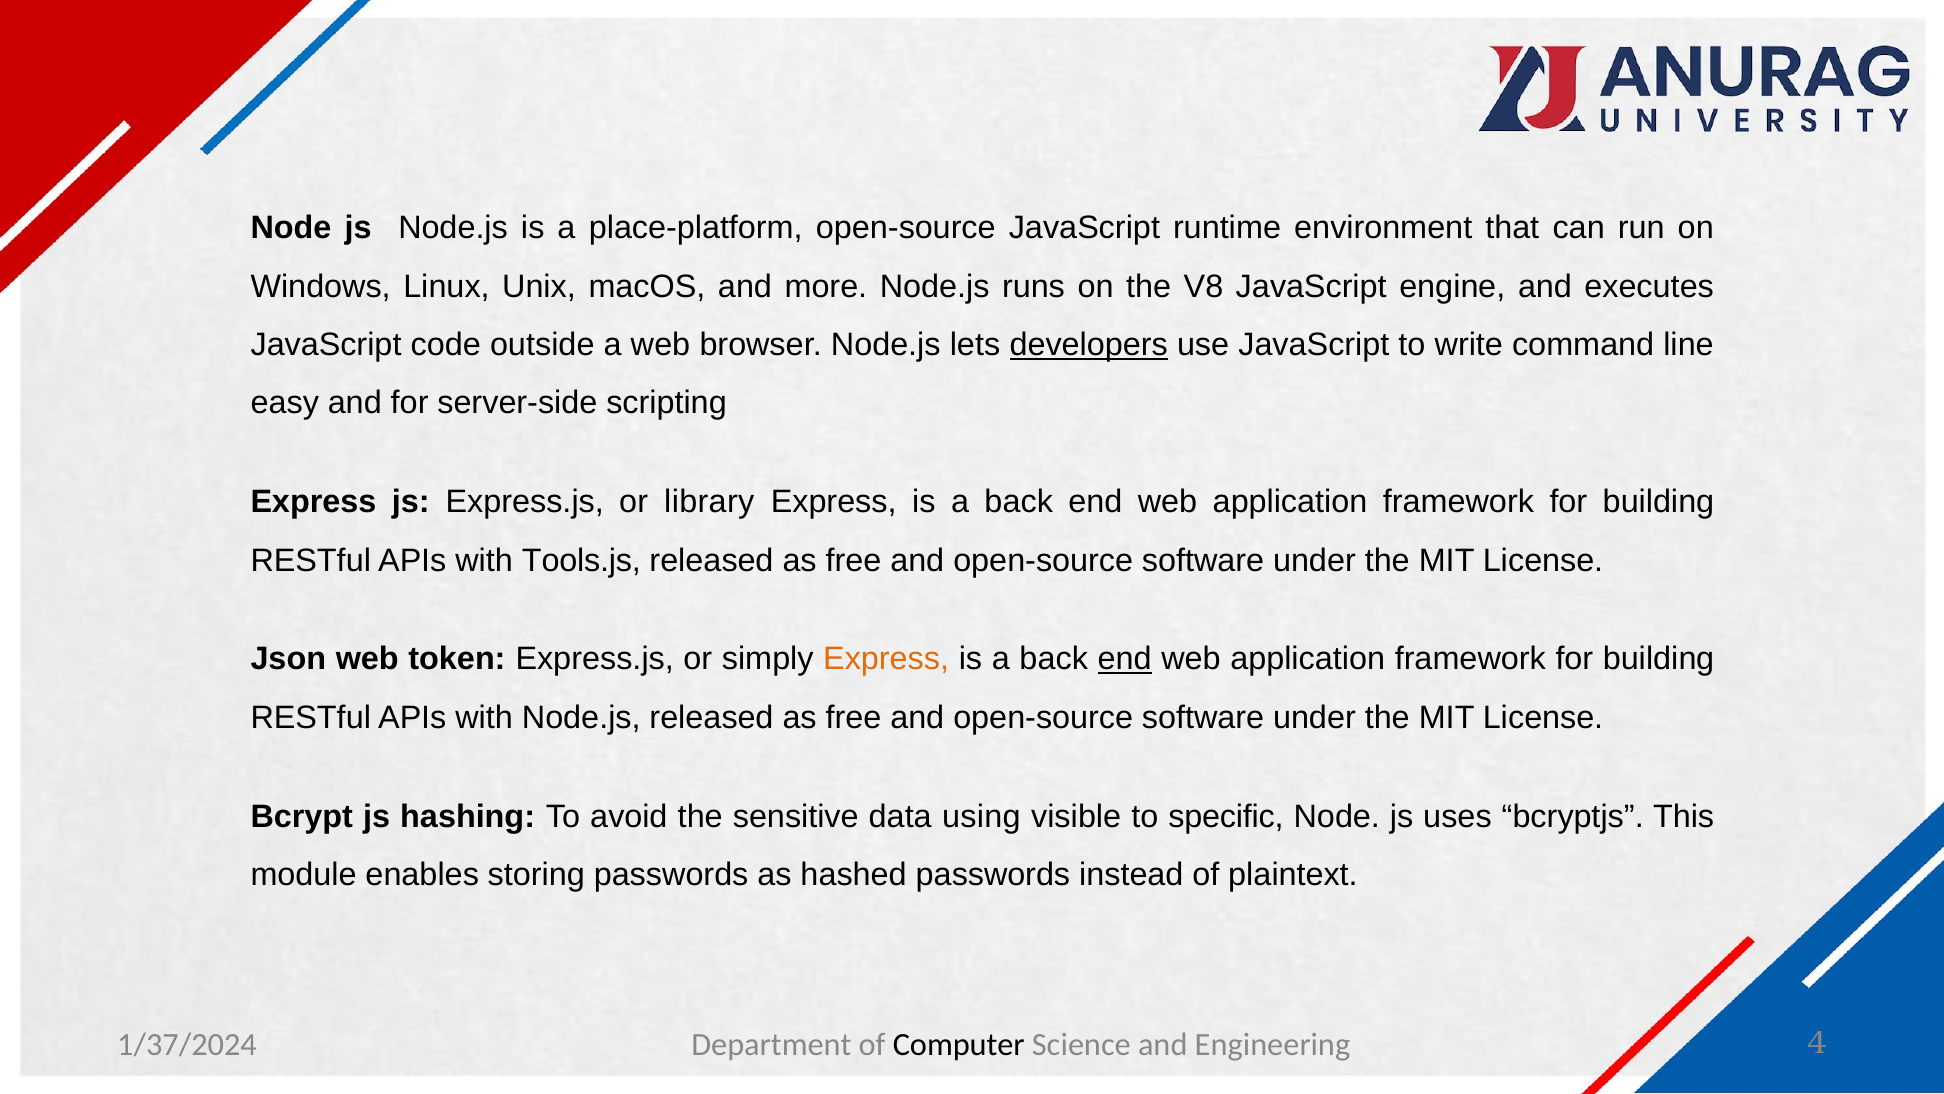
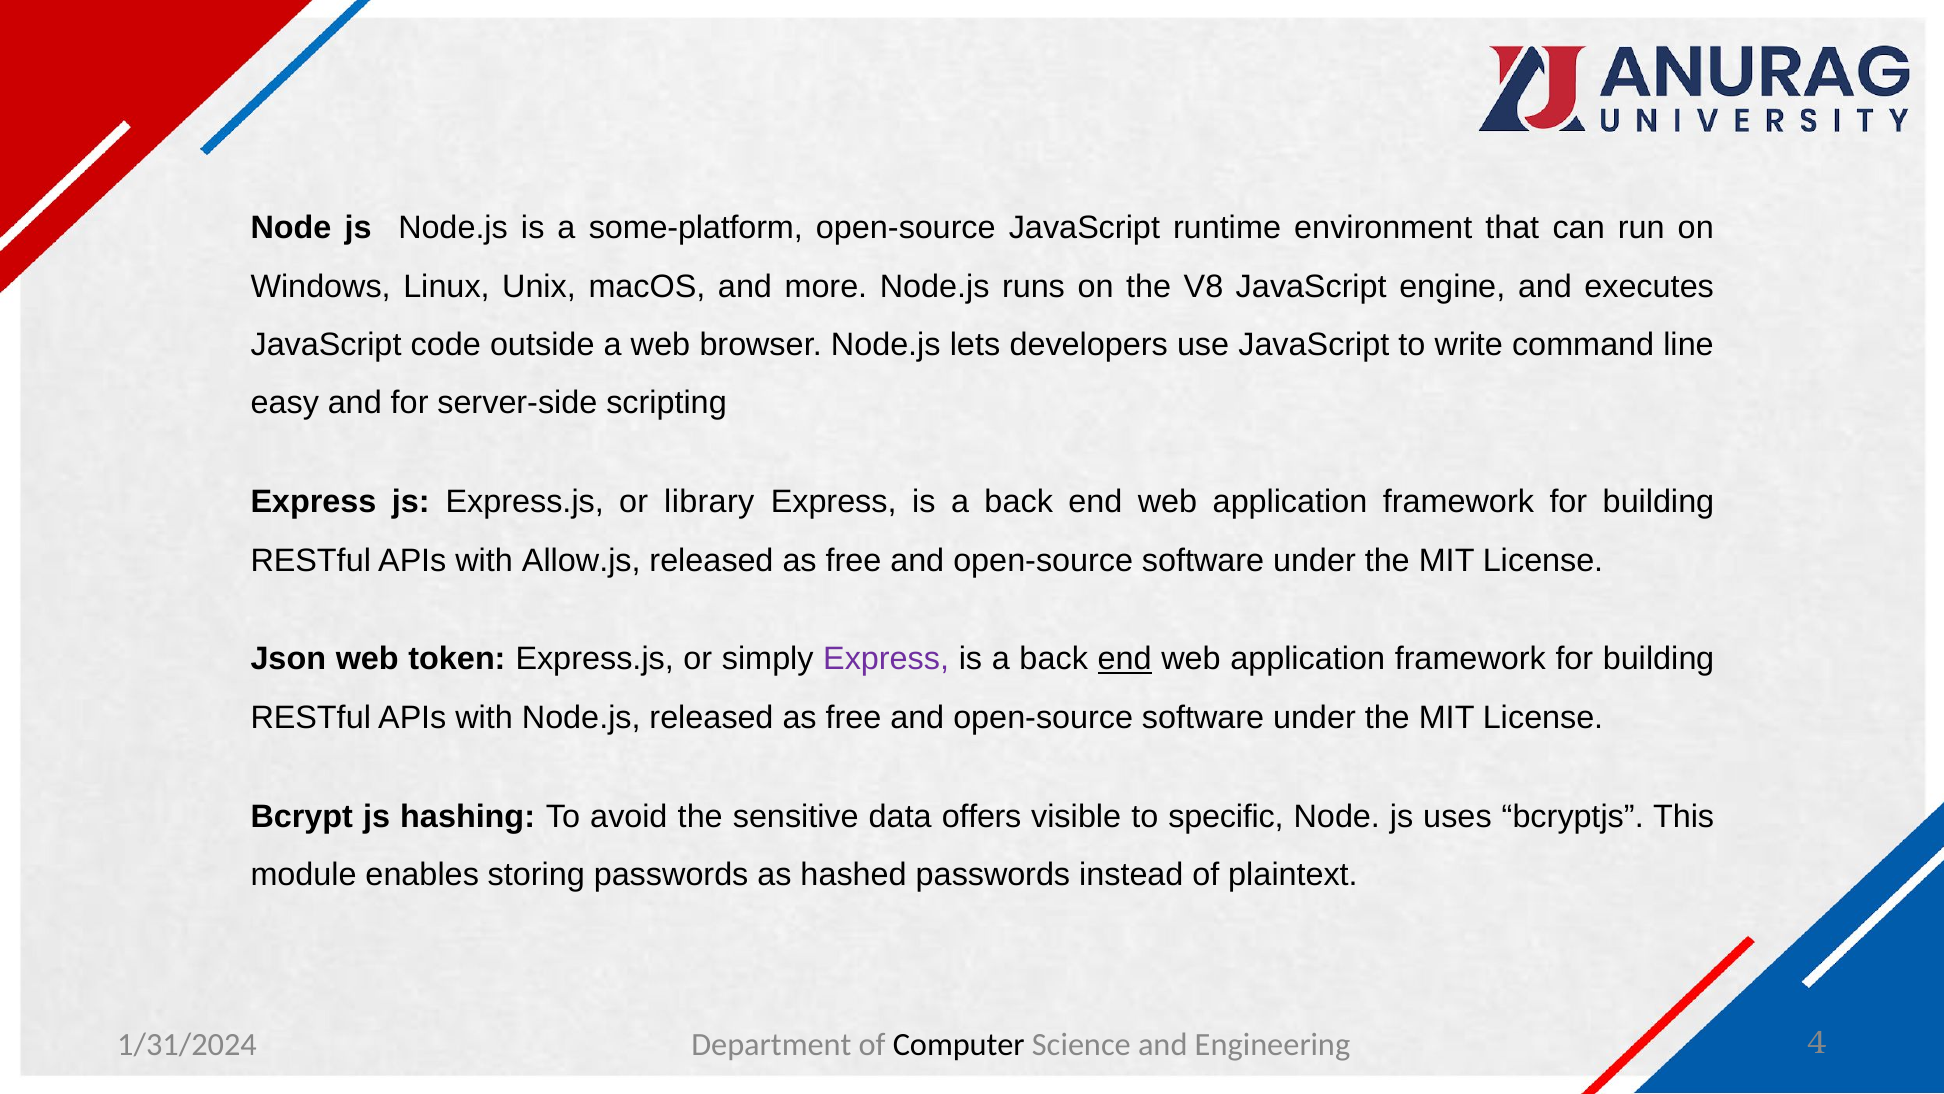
place-platform: place-platform -> some-platform
developers underline: present -> none
Tools.js: Tools.js -> Allow.js
Express at (886, 659) colour: orange -> purple
using: using -> offers
1/37/2024: 1/37/2024 -> 1/31/2024
